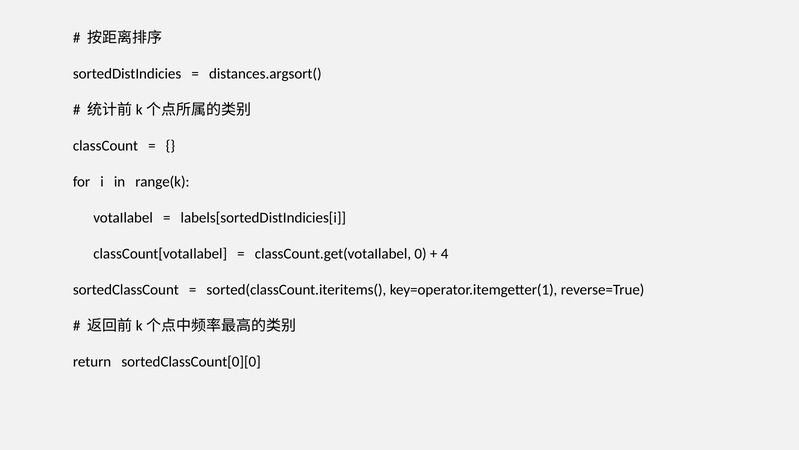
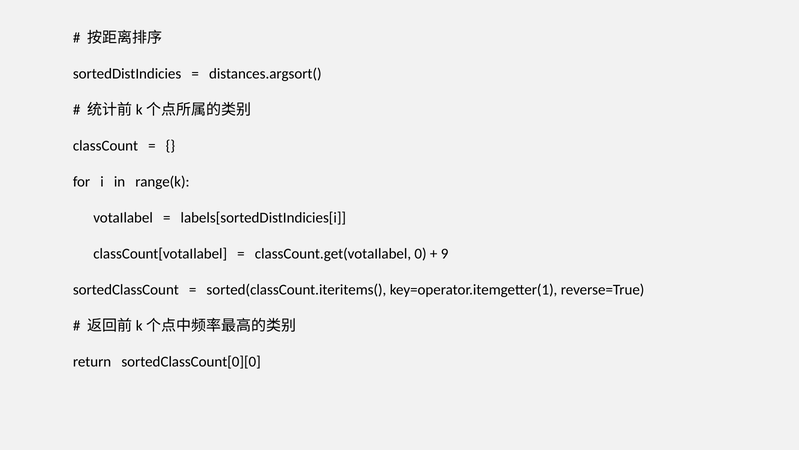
4: 4 -> 9
